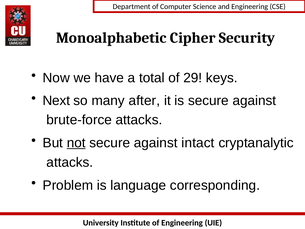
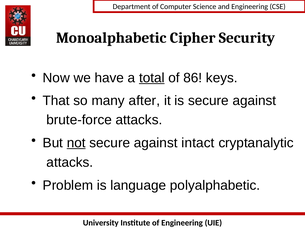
total underline: none -> present
29: 29 -> 86
Next: Next -> That
corresponding: corresponding -> polyalphabetic
